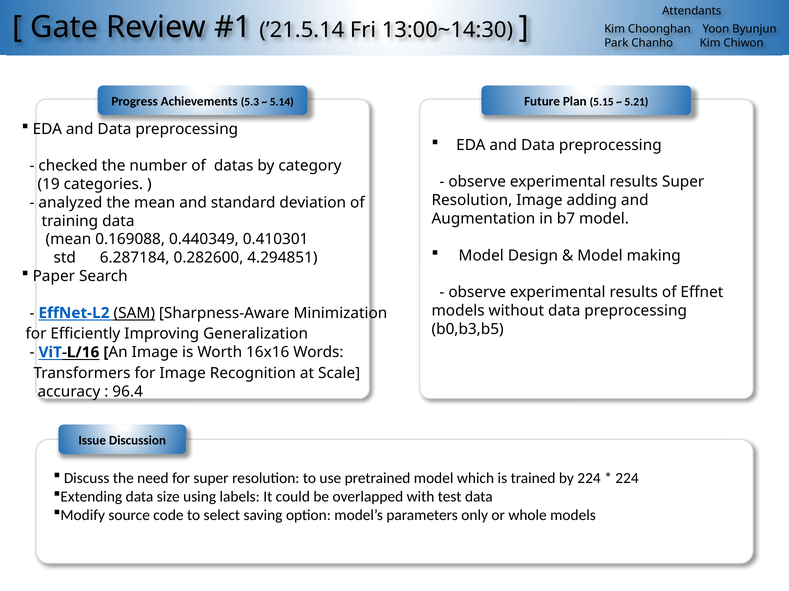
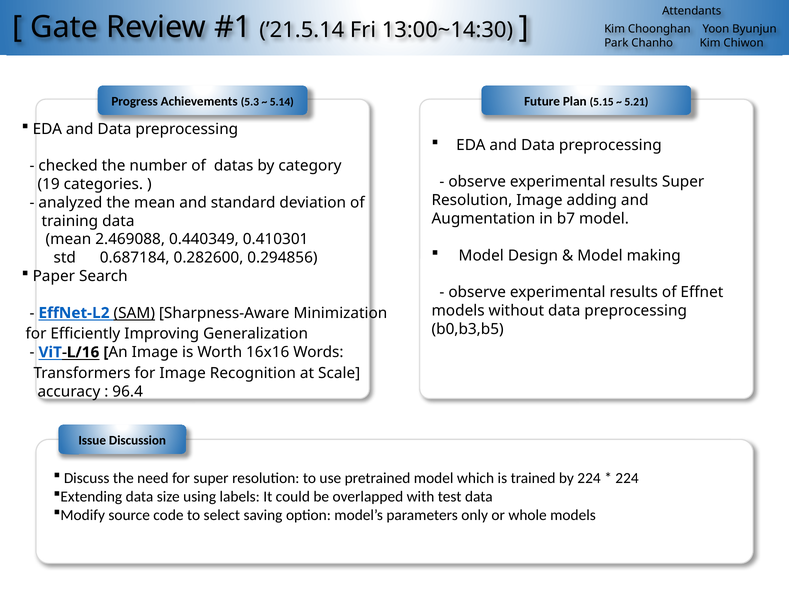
0.169088: 0.169088 -> 2.469088
6.287184: 6.287184 -> 0.687184
4.294851: 4.294851 -> 0.294856
